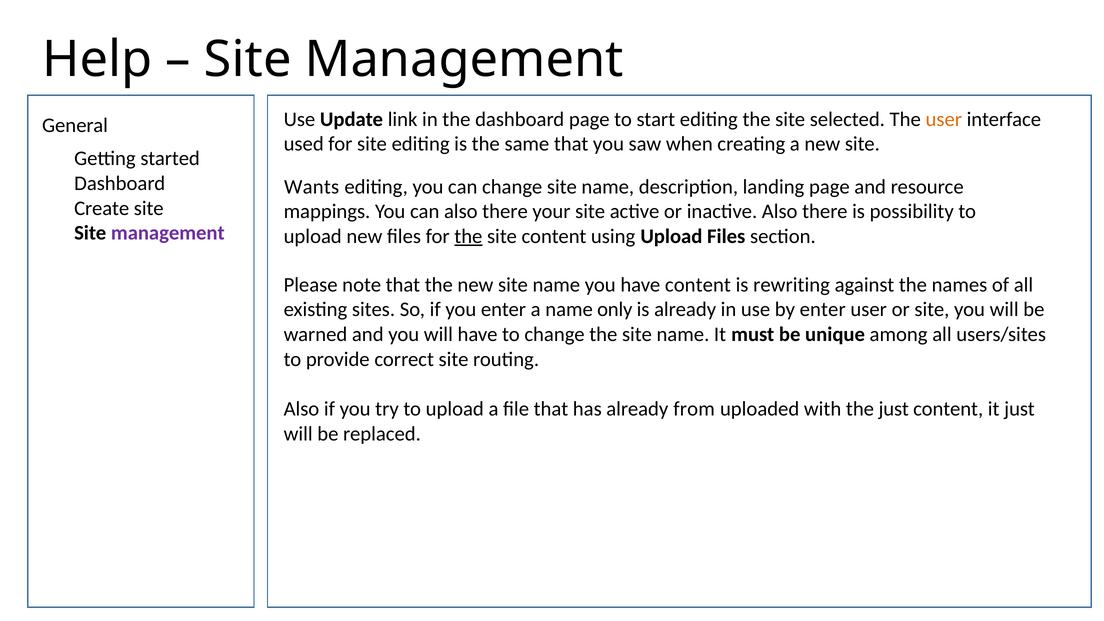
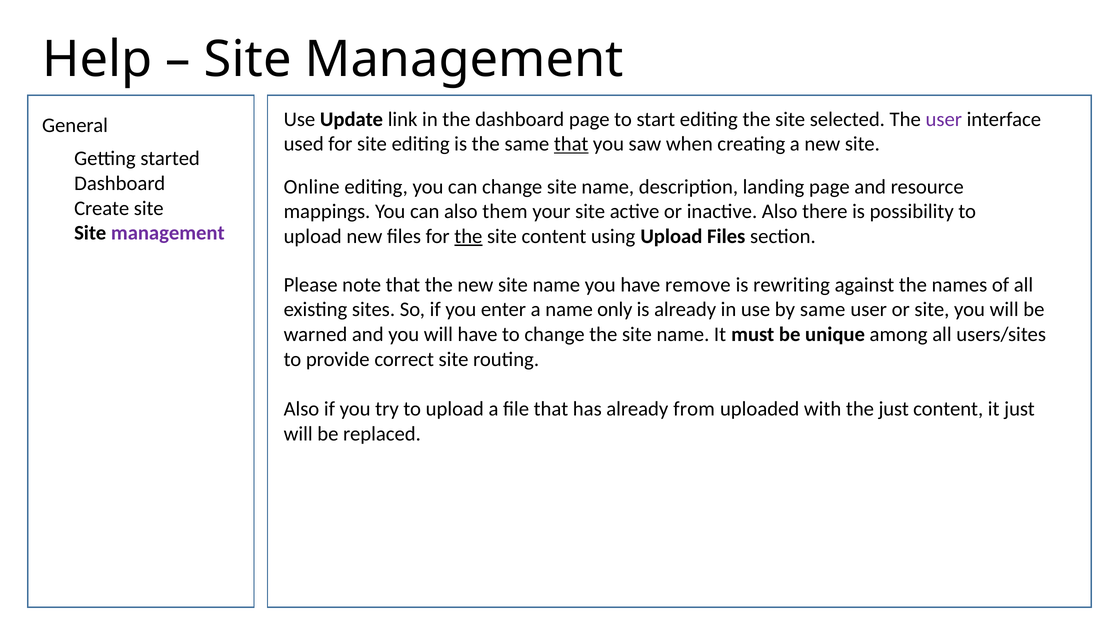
user at (944, 119) colour: orange -> purple
that at (571, 144) underline: none -> present
Wants: Wants -> Online
can also there: there -> them
have content: content -> remove
by enter: enter -> same
